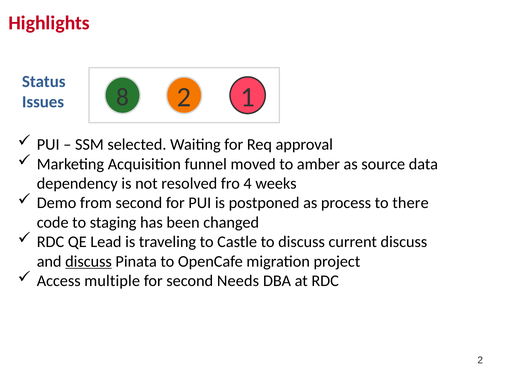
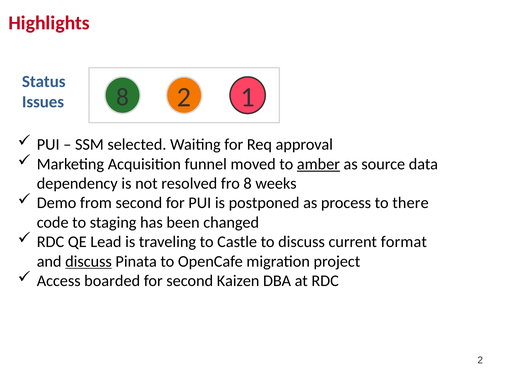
amber underline: none -> present
fro 4: 4 -> 8
current discuss: discuss -> format
multiple: multiple -> boarded
Needs: Needs -> Kaizen
